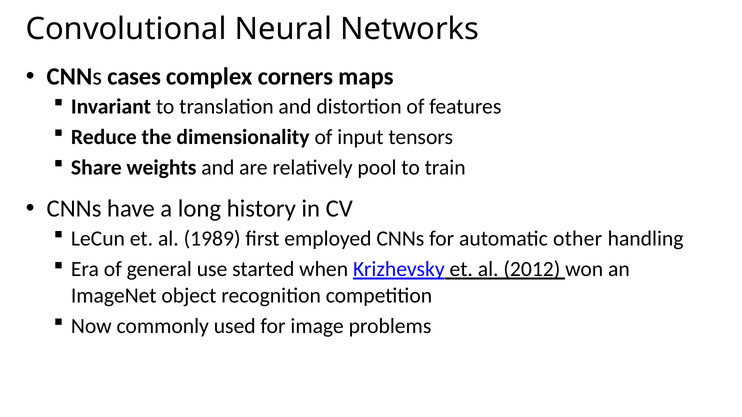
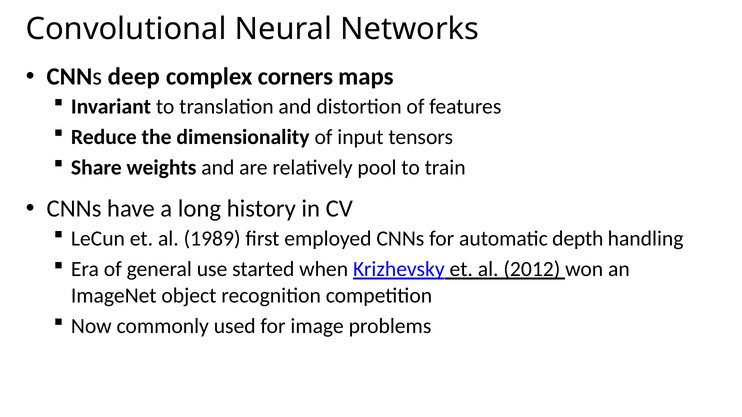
cases: cases -> deep
other: other -> depth
